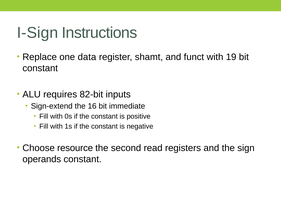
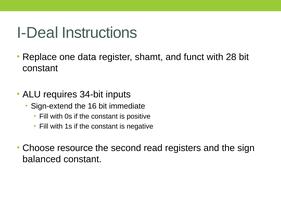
I-Sign: I-Sign -> I-Deal
19: 19 -> 28
82-bit: 82-bit -> 34-bit
operands: operands -> balanced
